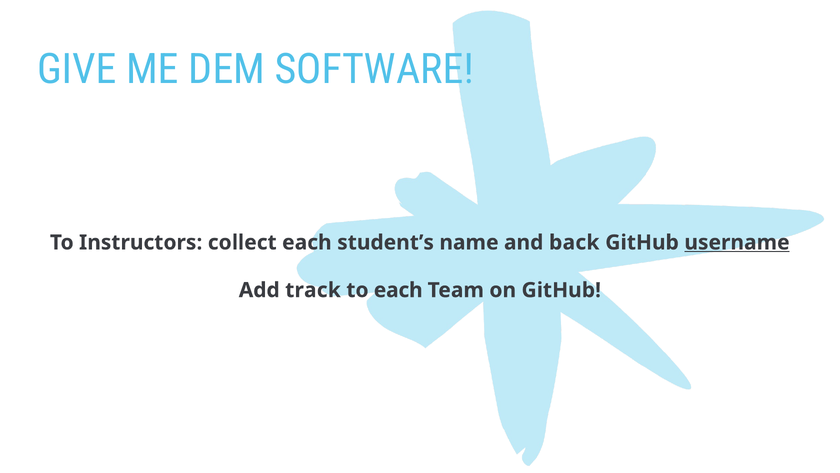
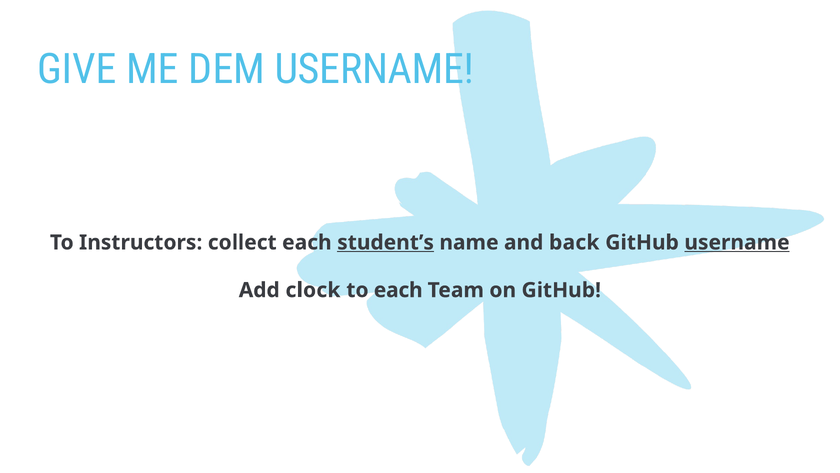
DEM SOFTWARE: SOFTWARE -> USERNAME
student’s underline: none -> present
track: track -> clock
